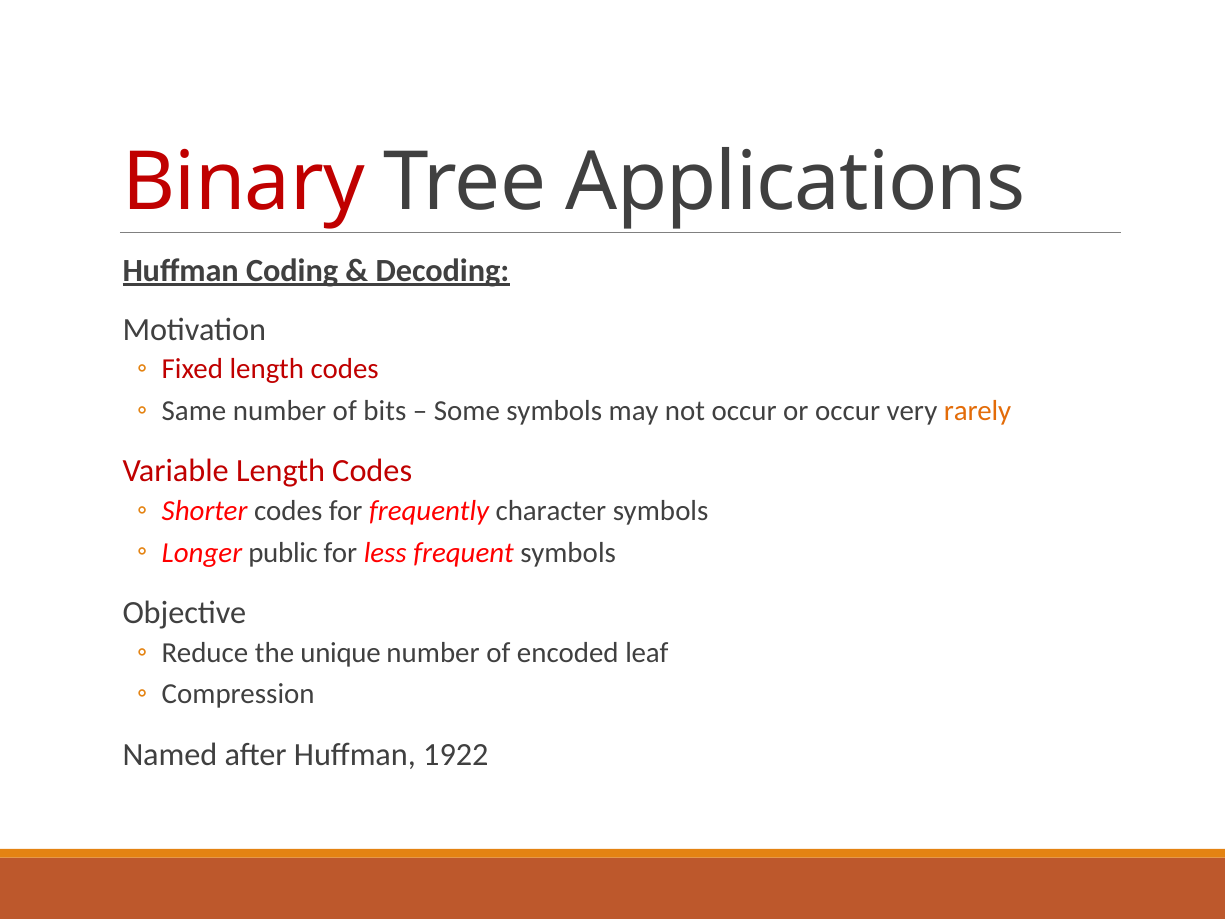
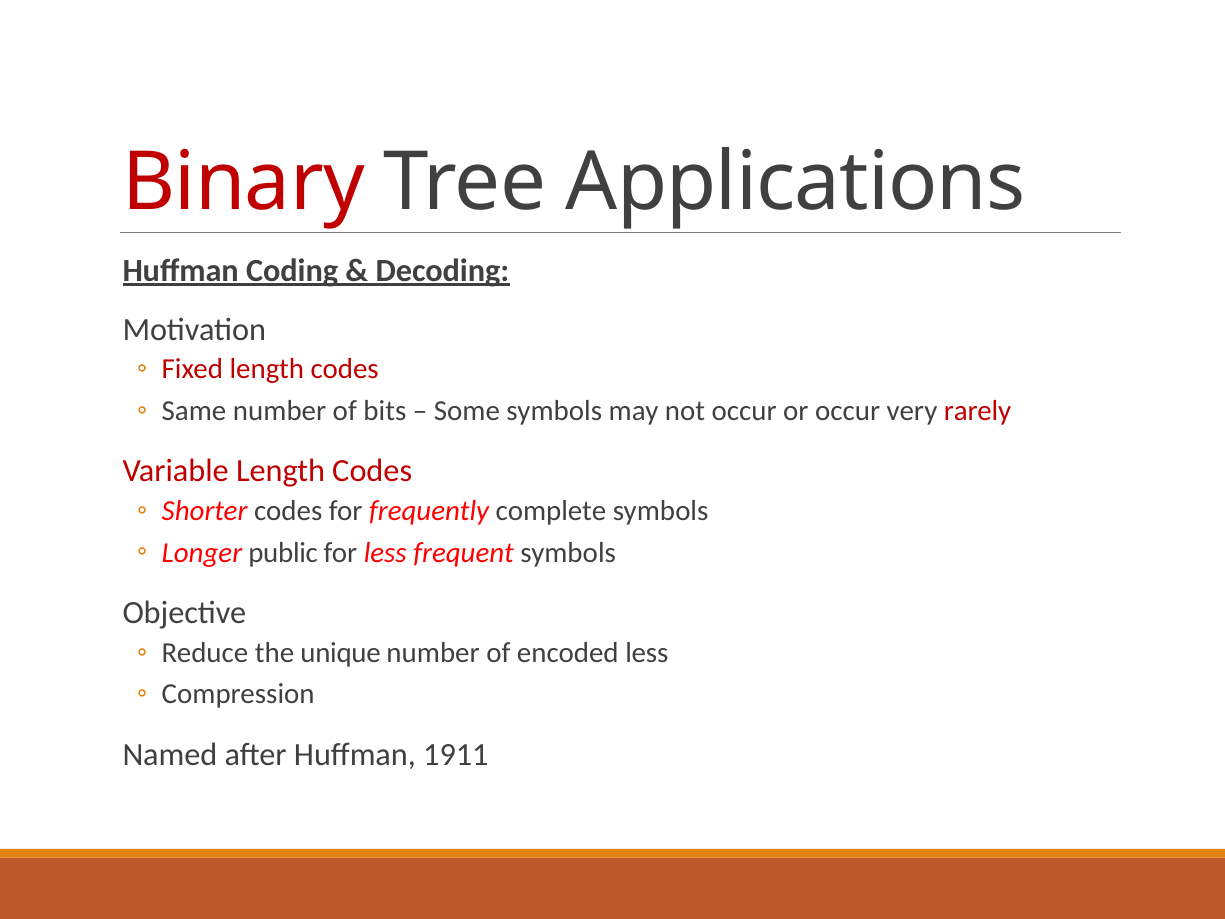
rarely colour: orange -> red
character: character -> complete
encoded leaf: leaf -> less
1922: 1922 -> 1911
